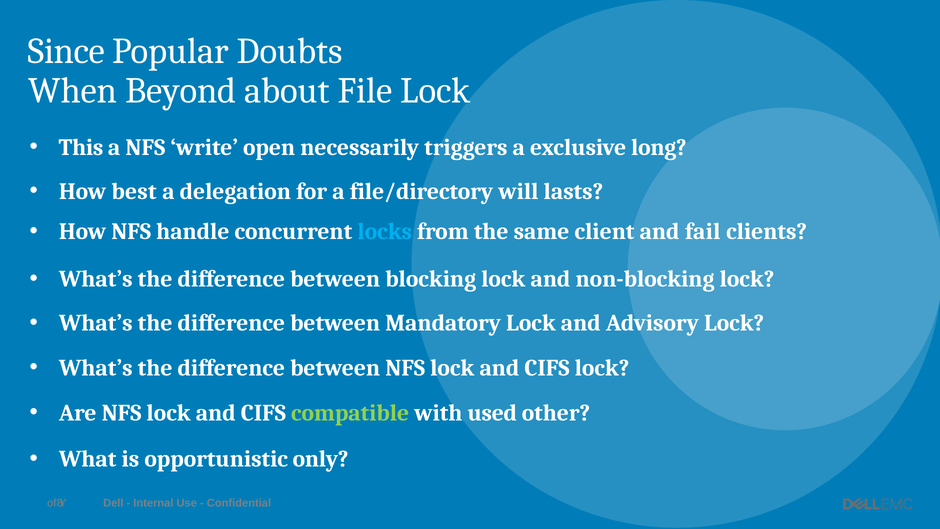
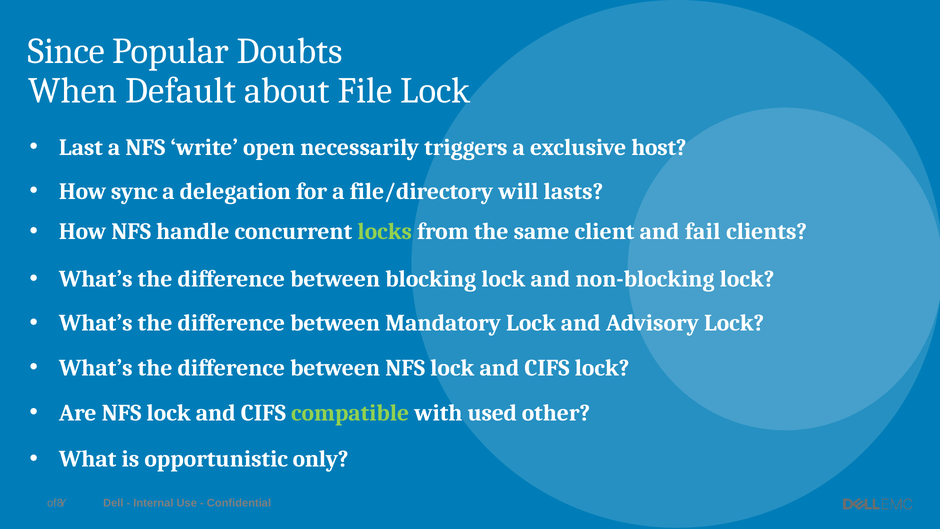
Beyond: Beyond -> Default
This: This -> Last
long: long -> host
best: best -> sync
locks colour: light blue -> light green
